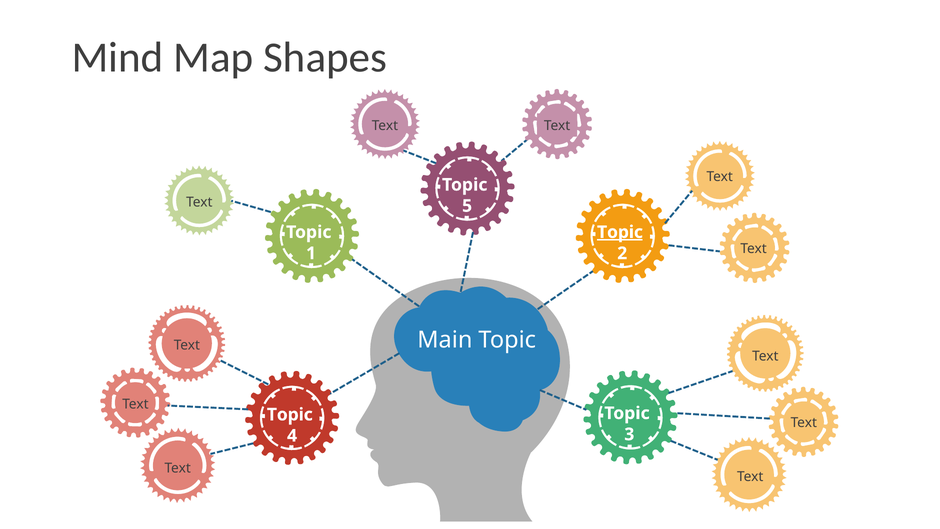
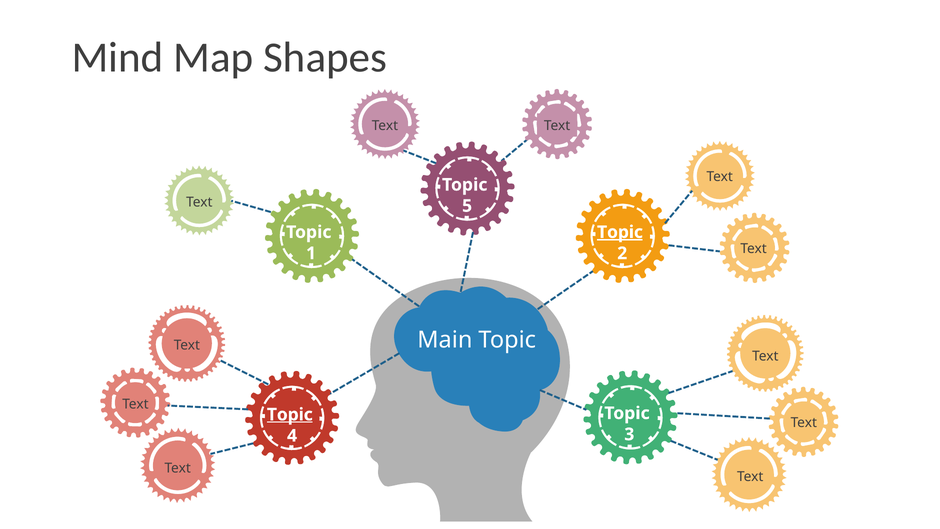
Topic at (290, 414) underline: none -> present
